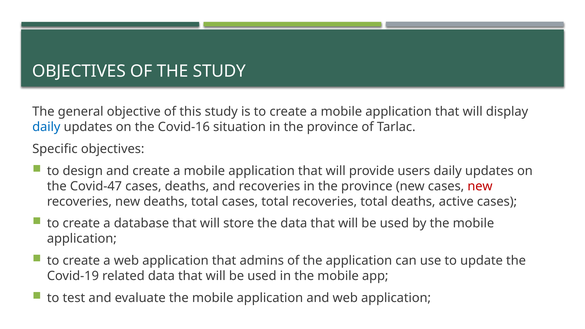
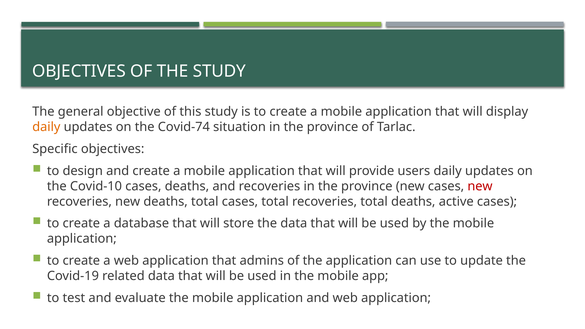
daily at (46, 127) colour: blue -> orange
Covid-16: Covid-16 -> Covid-74
Covid-47: Covid-47 -> Covid-10
